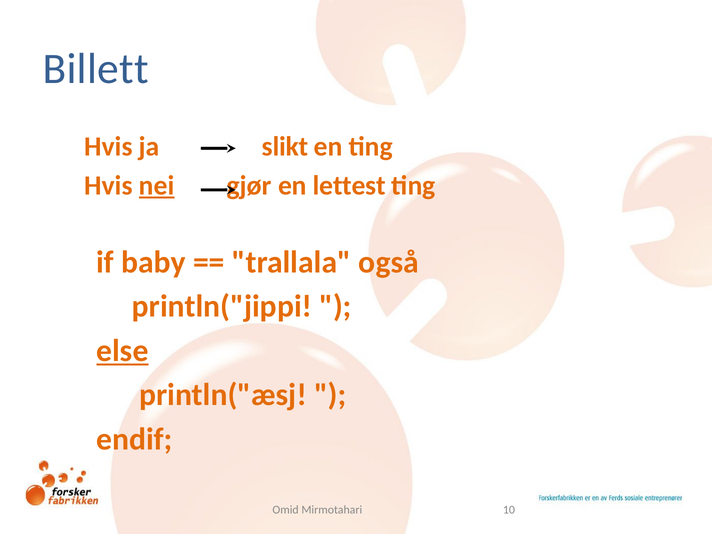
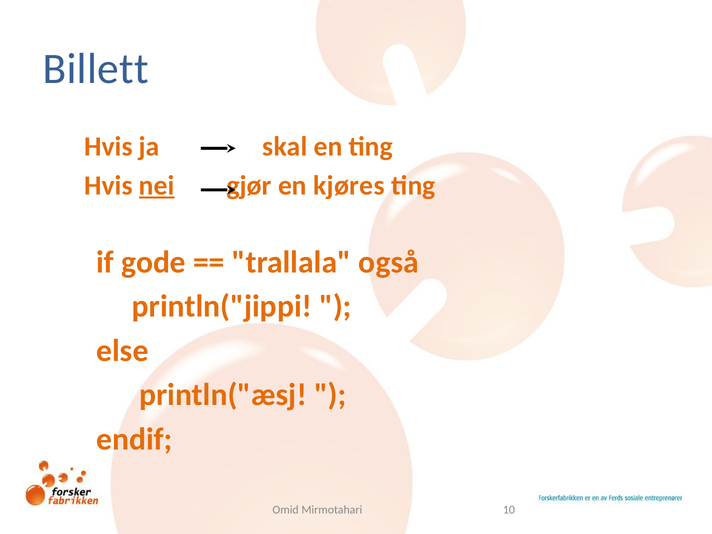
slikt: slikt -> skal
lettest: lettest -> kjøres
baby: baby -> gode
else underline: present -> none
